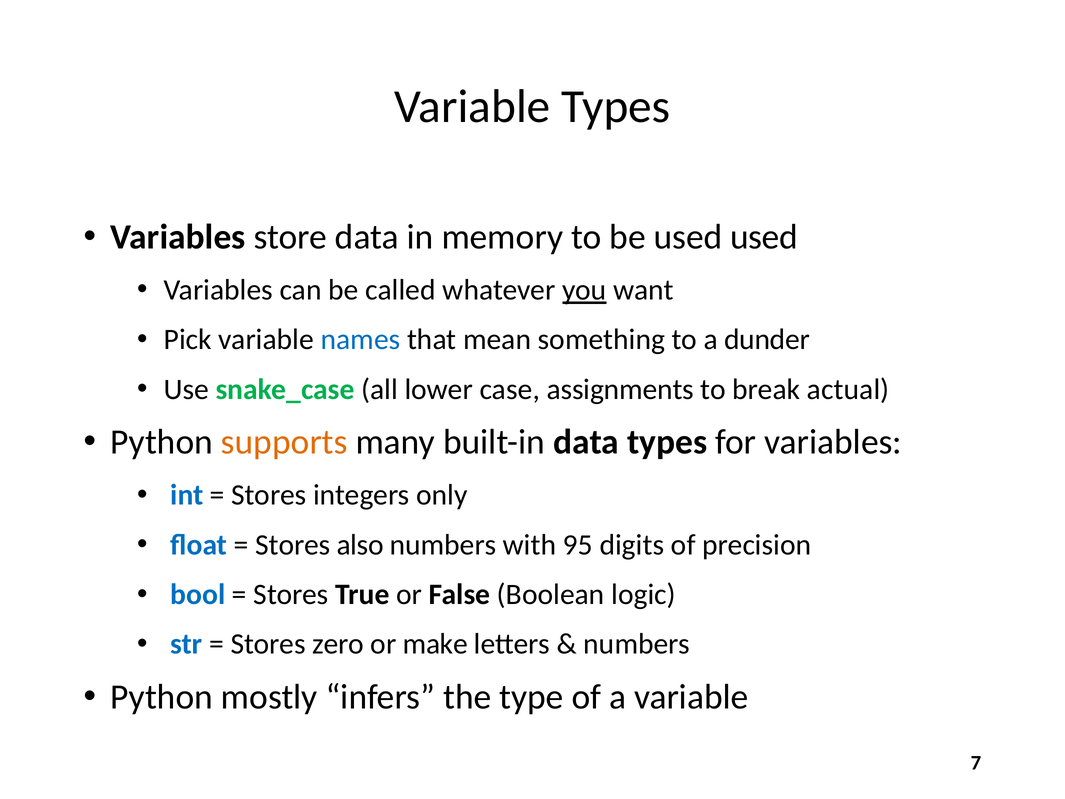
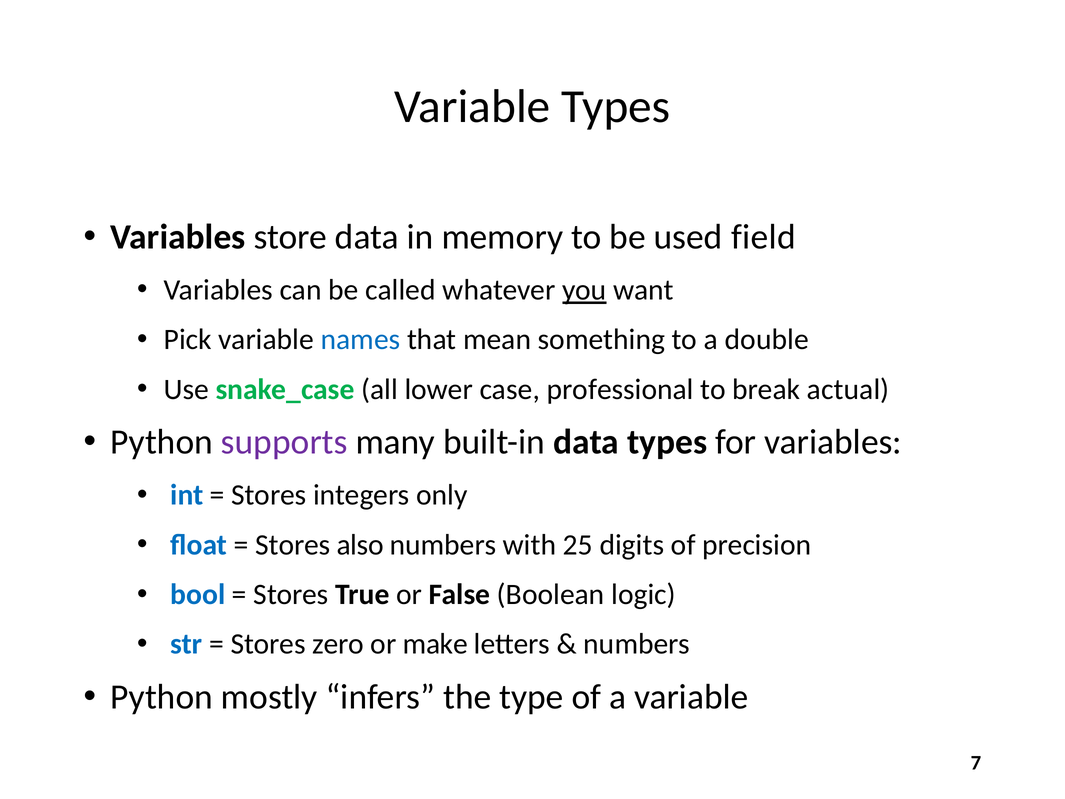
used used: used -> field
dunder: dunder -> double
assignments: assignments -> professional
supports colour: orange -> purple
95: 95 -> 25
